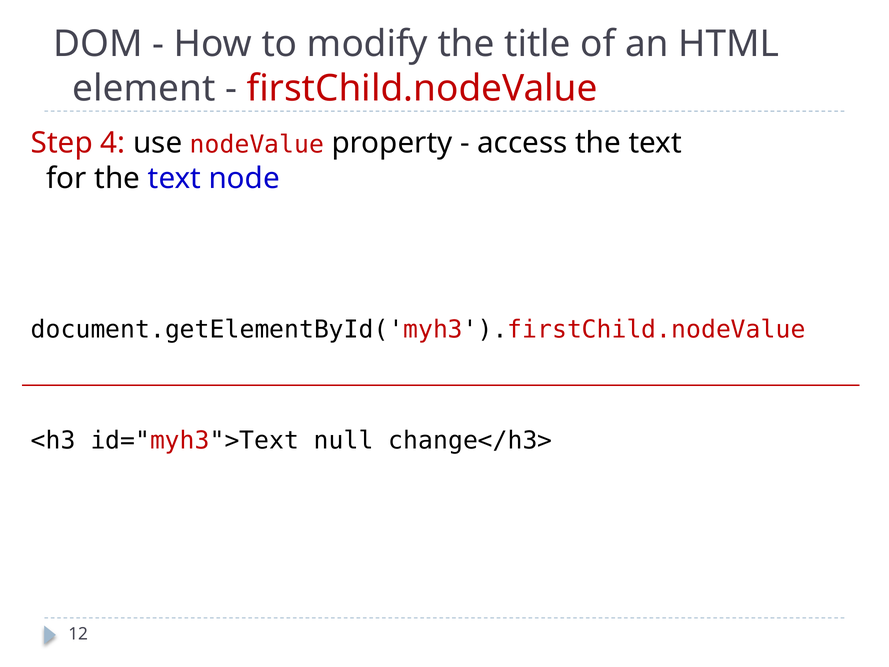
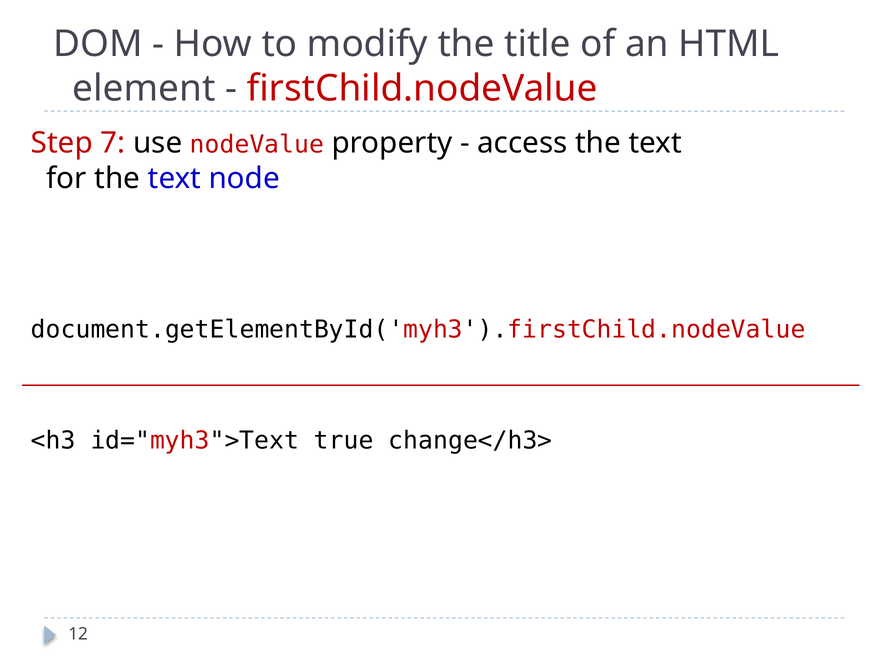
4: 4 -> 7
null: null -> true
